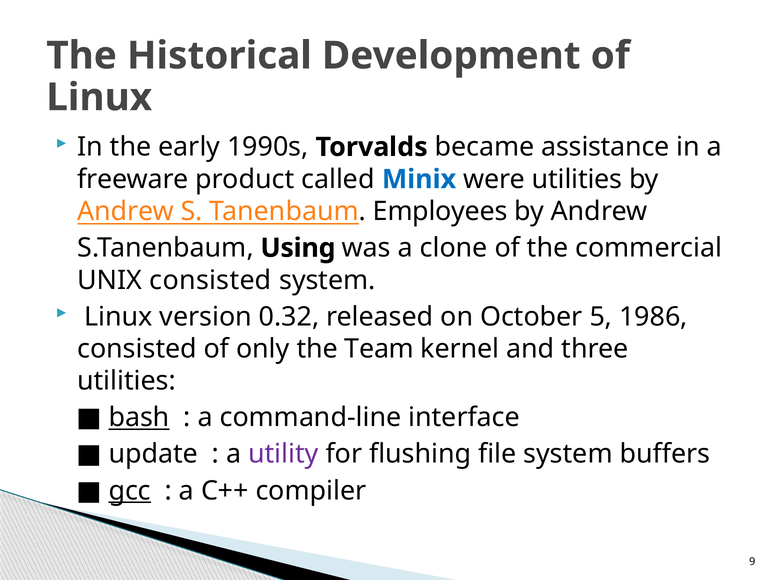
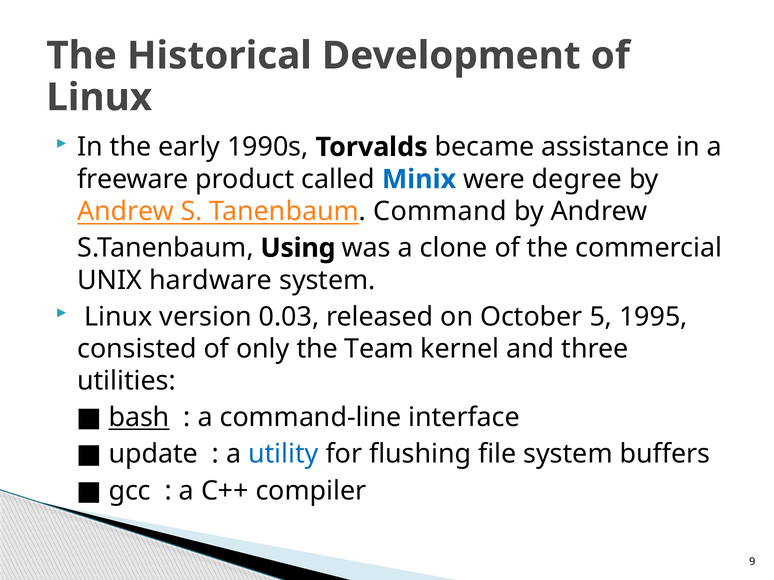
were utilities: utilities -> degree
Employees: Employees -> Command
UNIX consisted: consisted -> hardware
0.32: 0.32 -> 0.03
1986: 1986 -> 1995
utility colour: purple -> blue
gcc underline: present -> none
